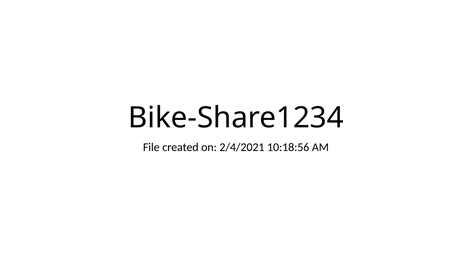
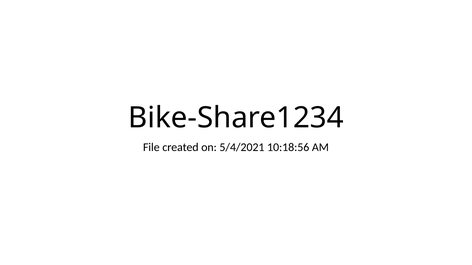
2/4/2021: 2/4/2021 -> 5/4/2021
